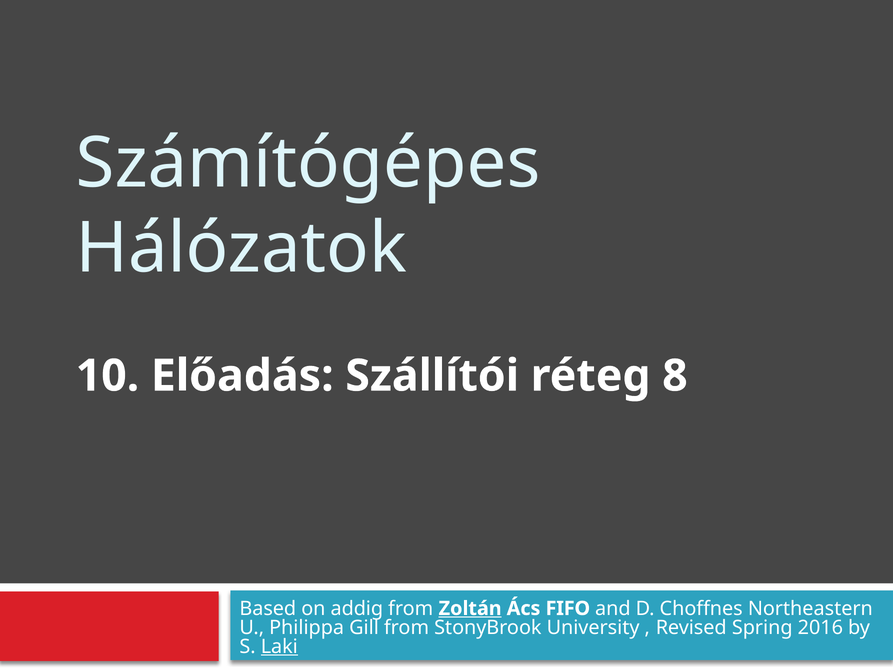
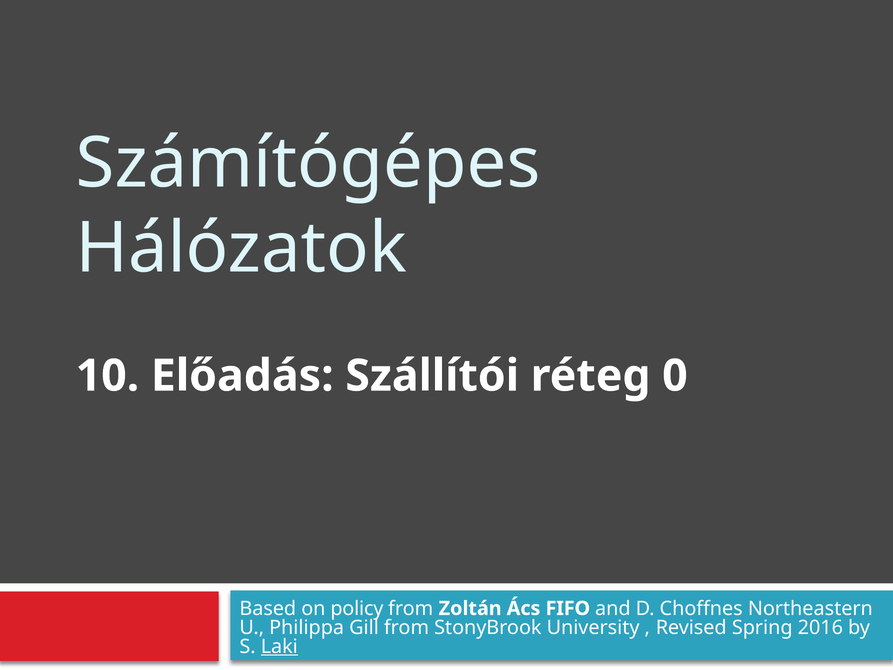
8: 8 -> 0
addig: addig -> policy
Zoltán underline: present -> none
